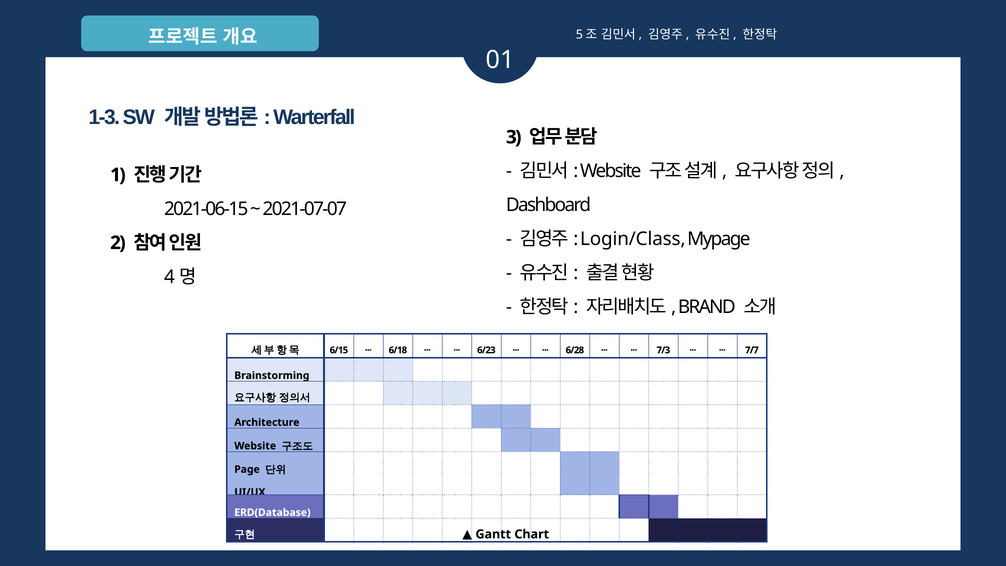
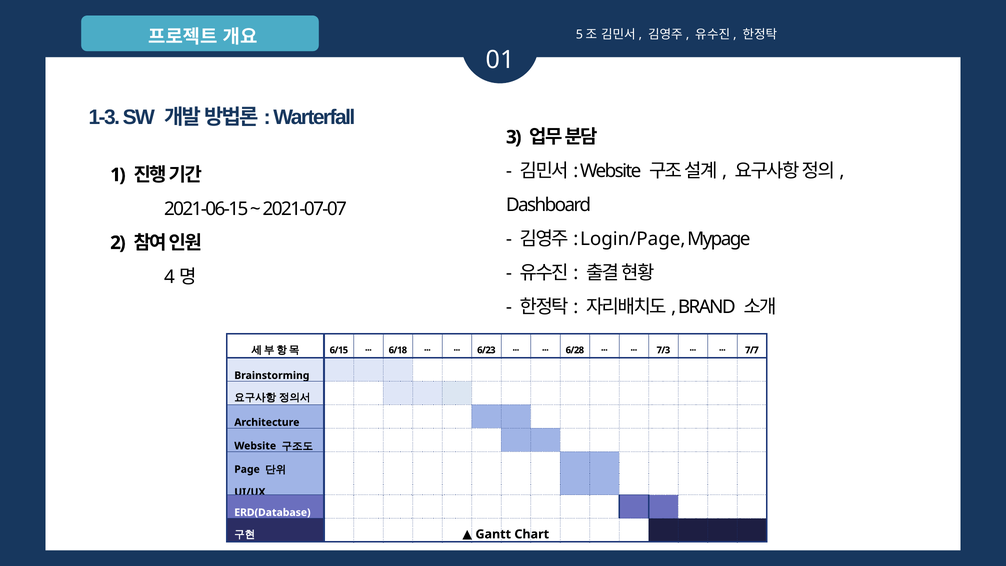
Login/Class: Login/Class -> Login/Page
